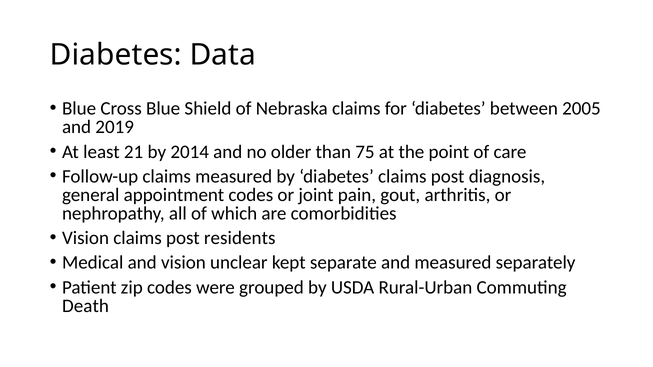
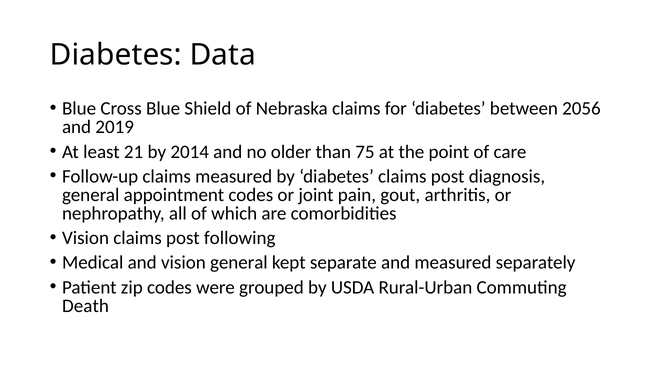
2005: 2005 -> 2056
residents: residents -> following
vision unclear: unclear -> general
